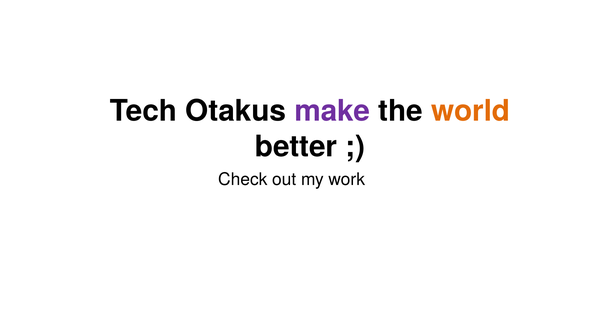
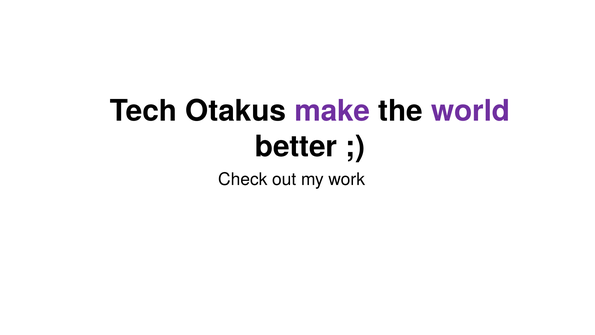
world colour: orange -> purple
